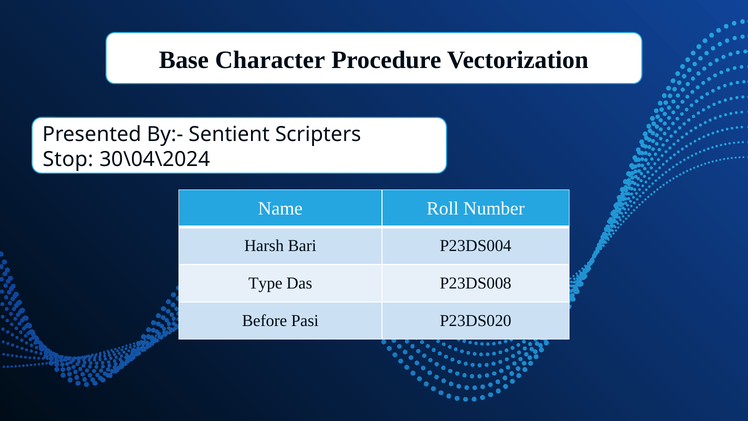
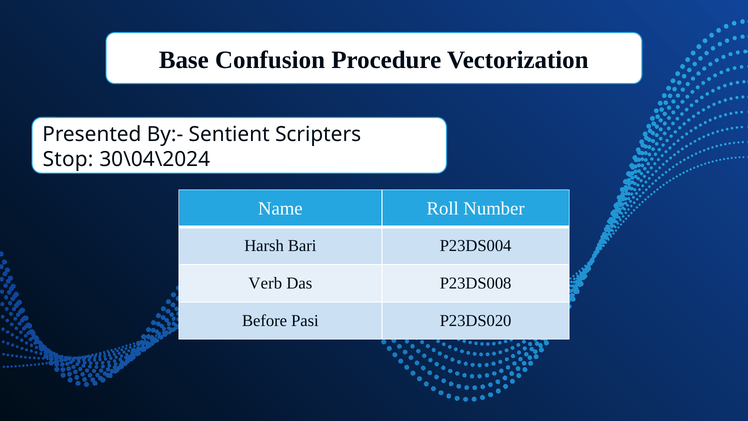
Character: Character -> Confusion
Type: Type -> Verb
